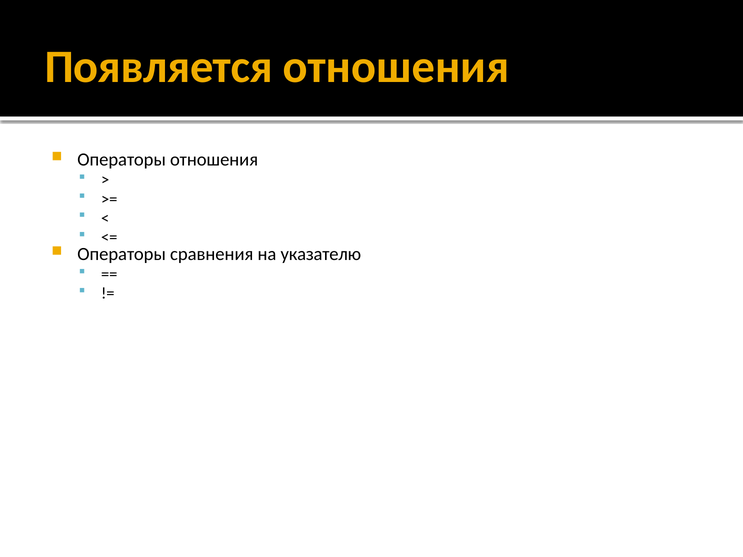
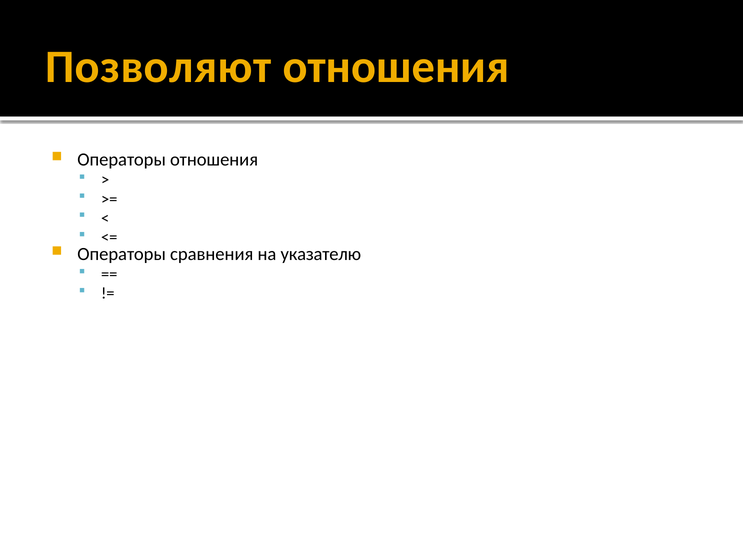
Появляется: Появляется -> Позволяют
